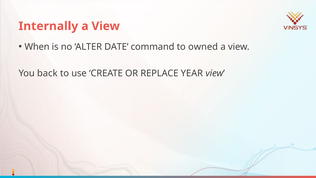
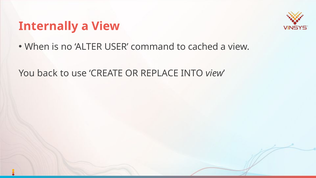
DATE: DATE -> USER
owned: owned -> cached
YEAR: YEAR -> INTO
